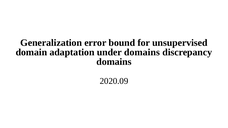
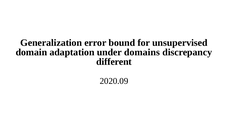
domains at (114, 62): domains -> different
